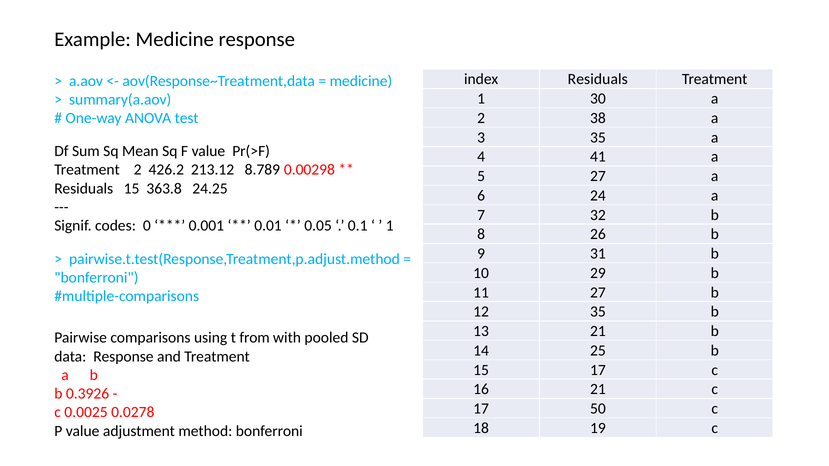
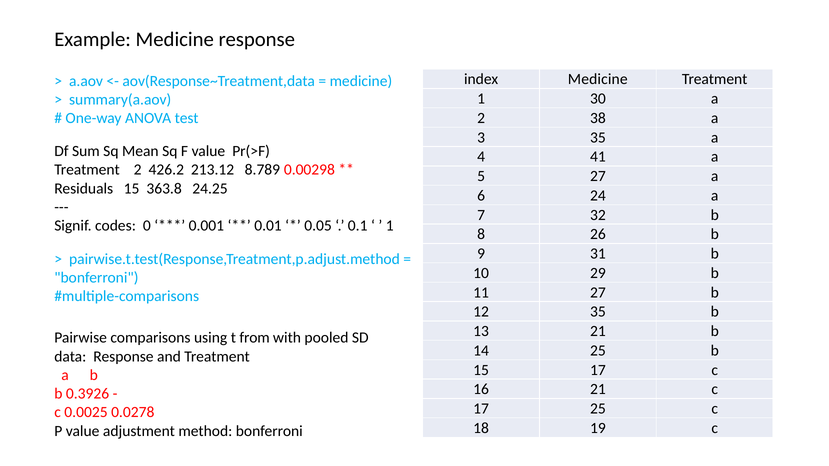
index Residuals: Residuals -> Medicine
17 50: 50 -> 25
